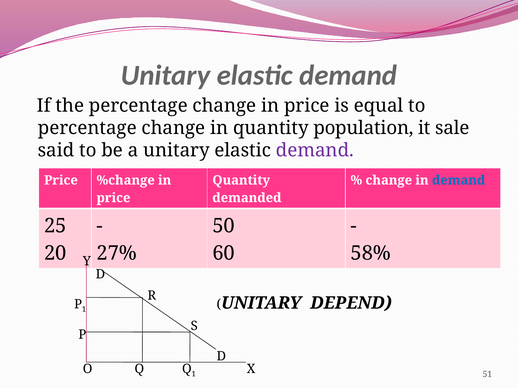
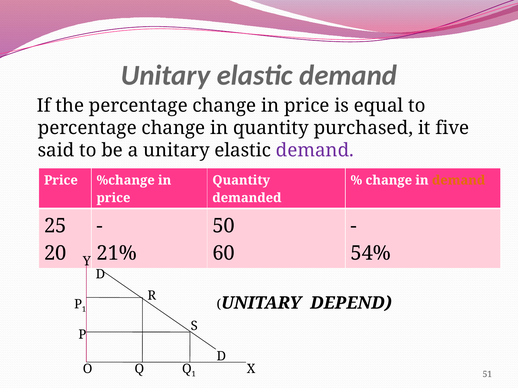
population: population -> purchased
sale: sale -> five
demand at (459, 180) colour: blue -> orange
27%: 27% -> 21%
58%: 58% -> 54%
